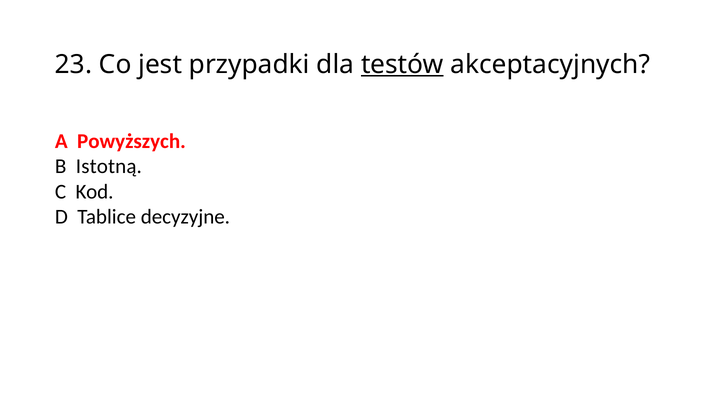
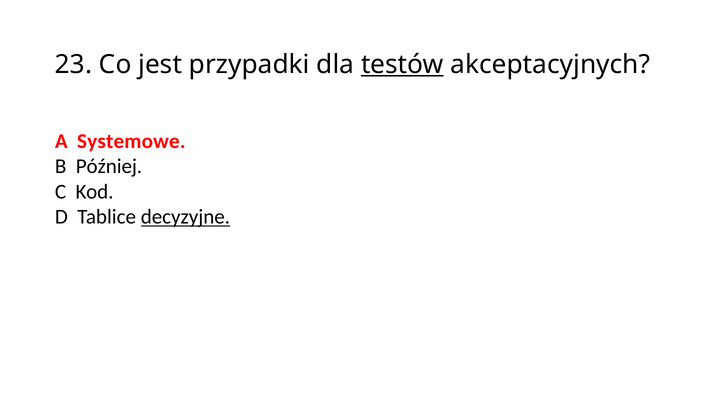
Powyższych: Powyższych -> Systemowe
Istotną: Istotną -> Później
decyzyjne underline: none -> present
